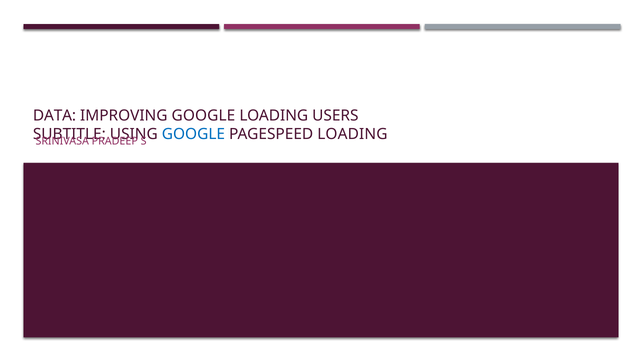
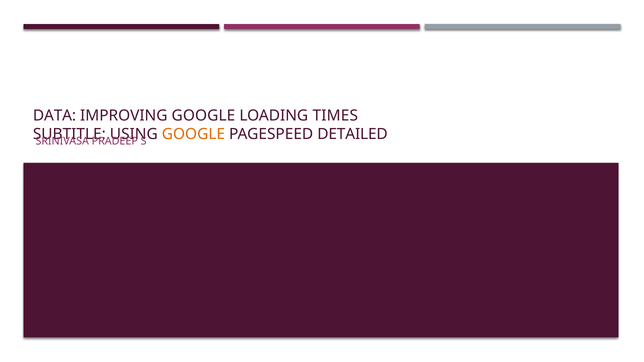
USERS: USERS -> TIMES
GOOGLE at (193, 134) colour: blue -> orange
PAGESPEED LOADING: LOADING -> DETAILED
